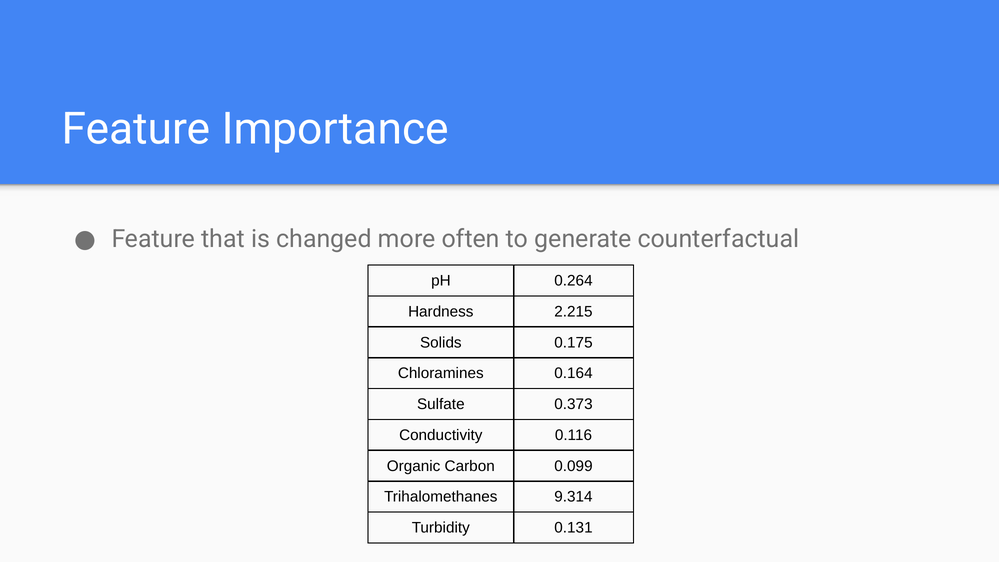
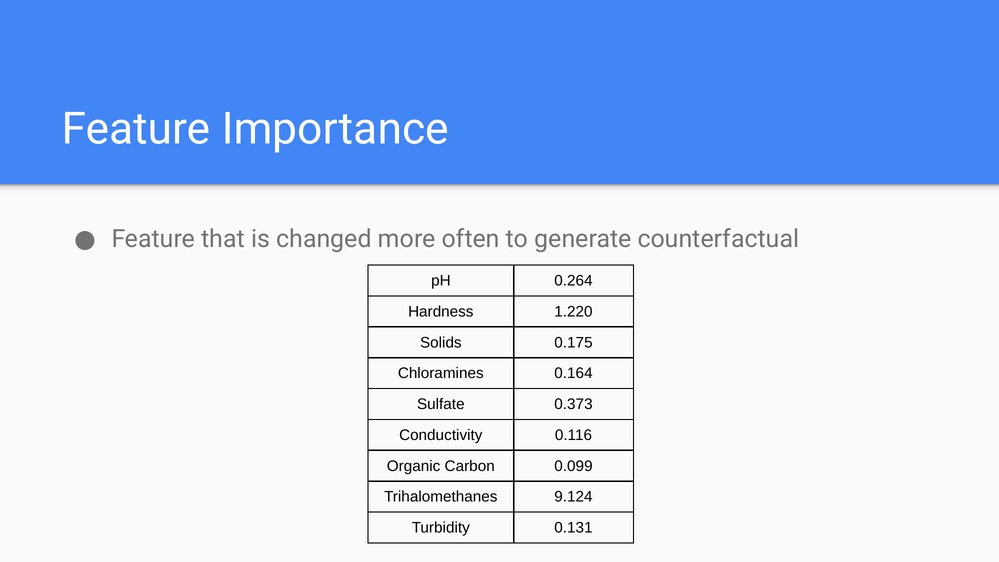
2.215: 2.215 -> 1.220
9.314: 9.314 -> 9.124
